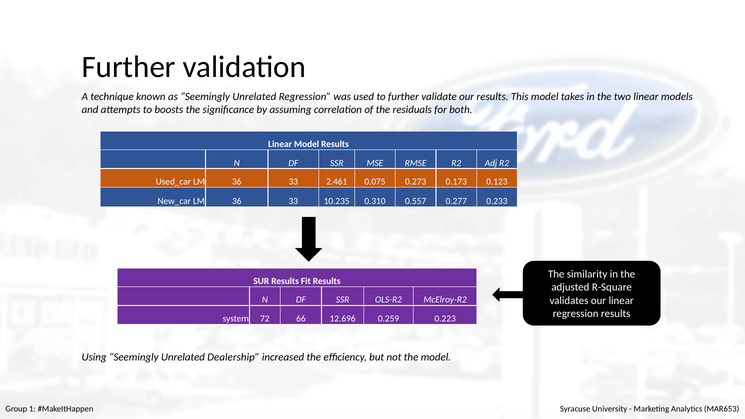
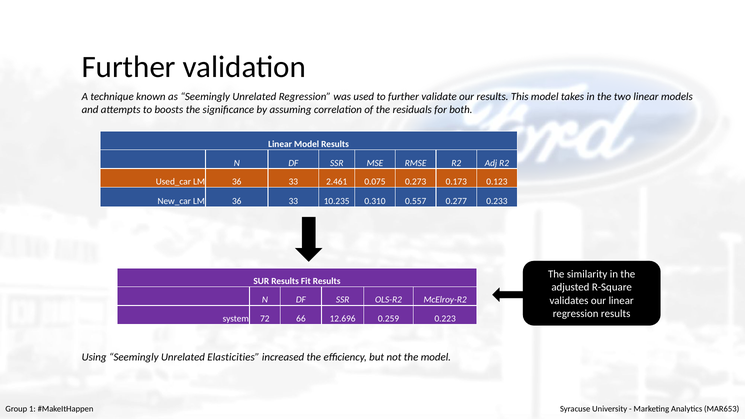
Dealership: Dealership -> Elasticities
